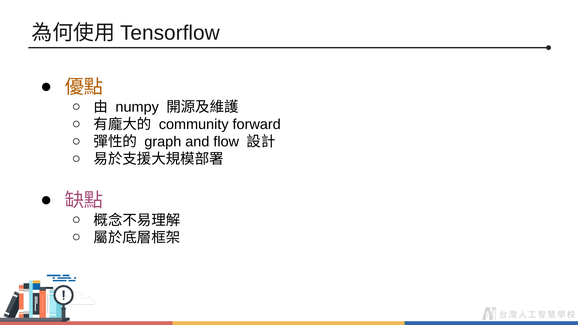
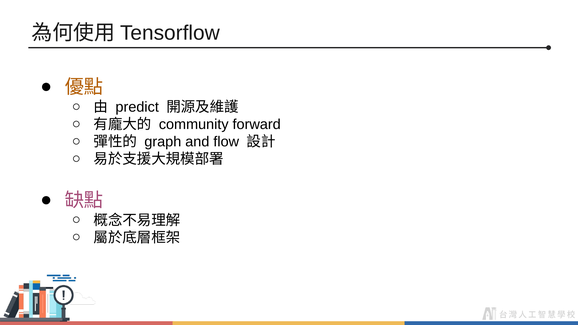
numpy: numpy -> predict
